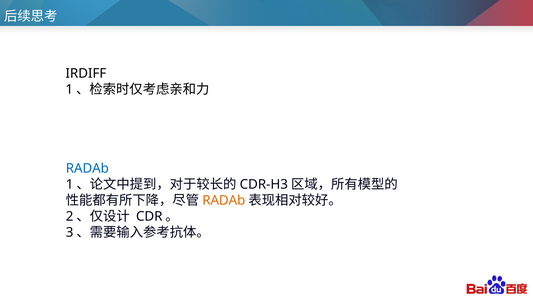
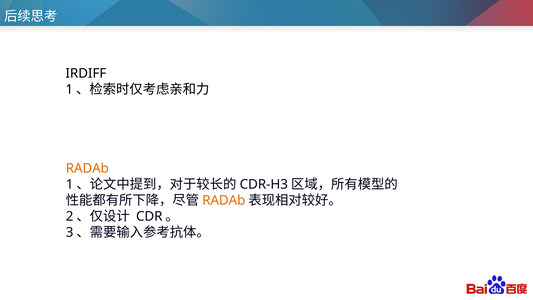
RADAb at (87, 168) colour: blue -> orange
